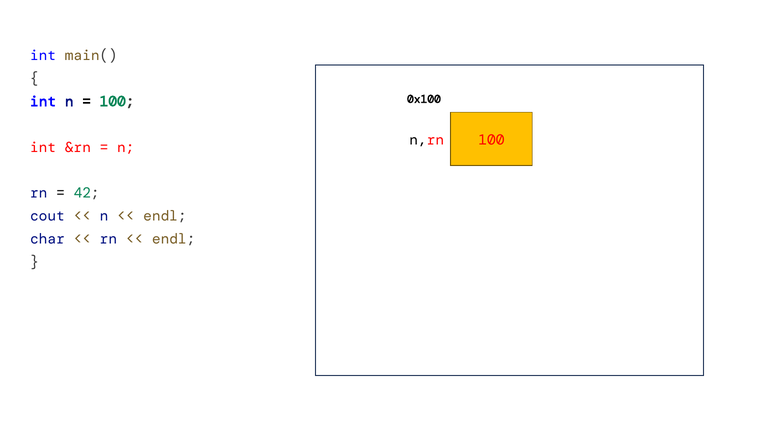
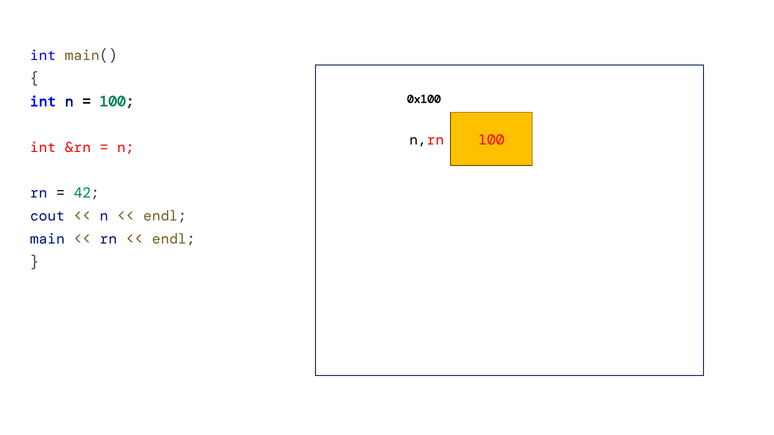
char: char -> main
